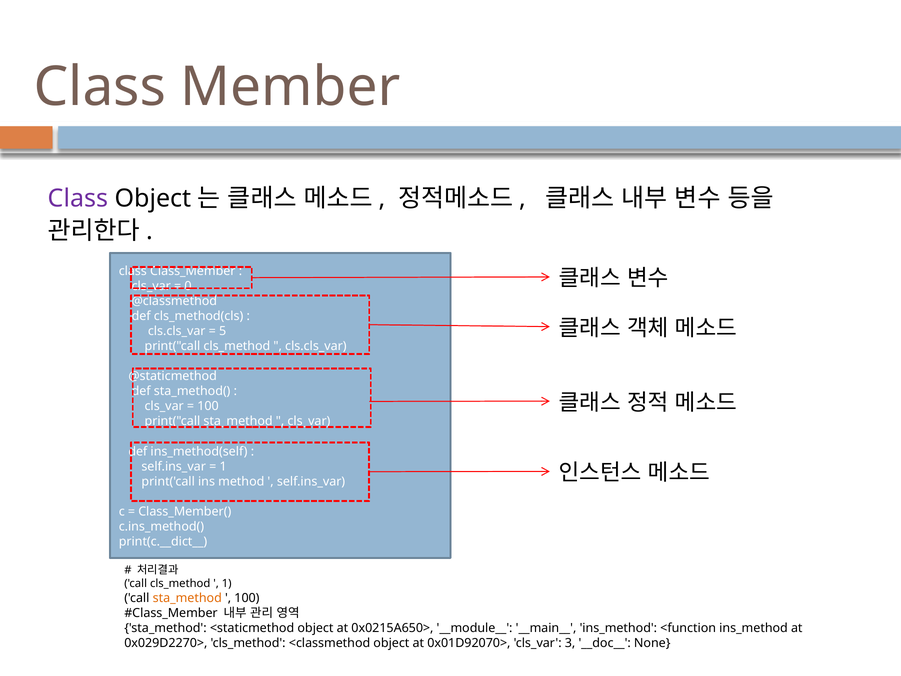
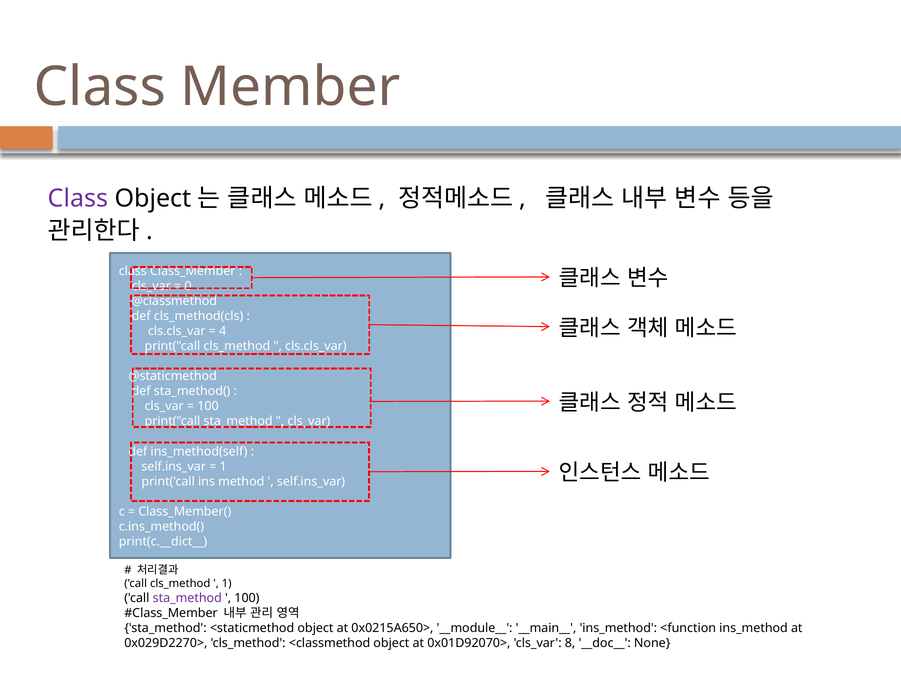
5: 5 -> 4
sta_method at (187, 598) colour: orange -> purple
3: 3 -> 8
